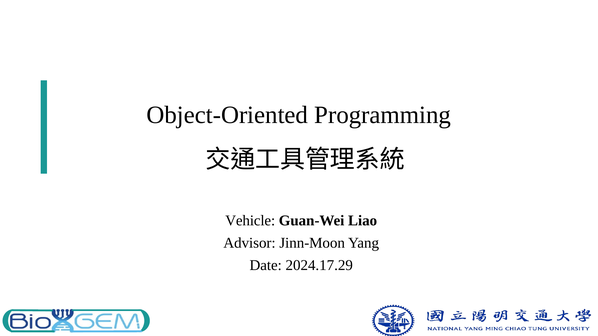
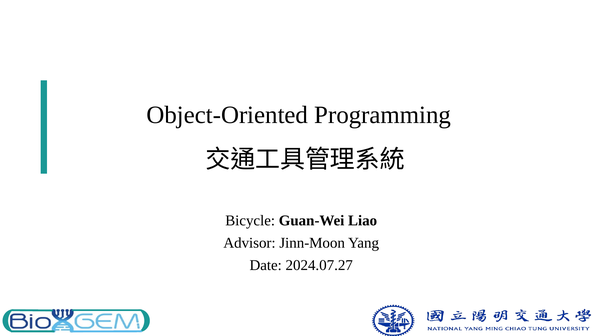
Vehicle: Vehicle -> Bicycle
2024.17.29: 2024.17.29 -> 2024.07.27
